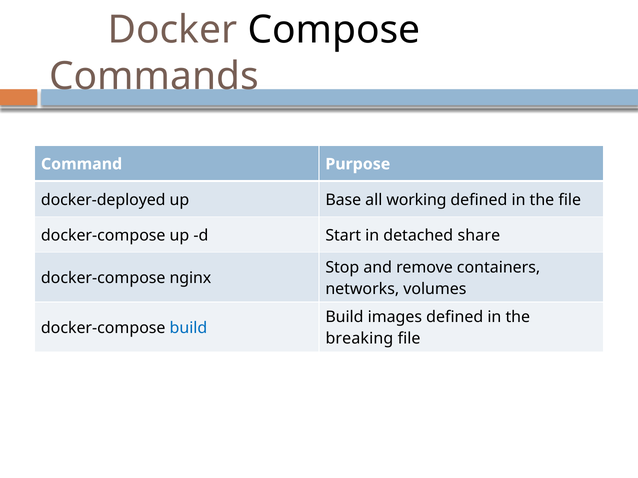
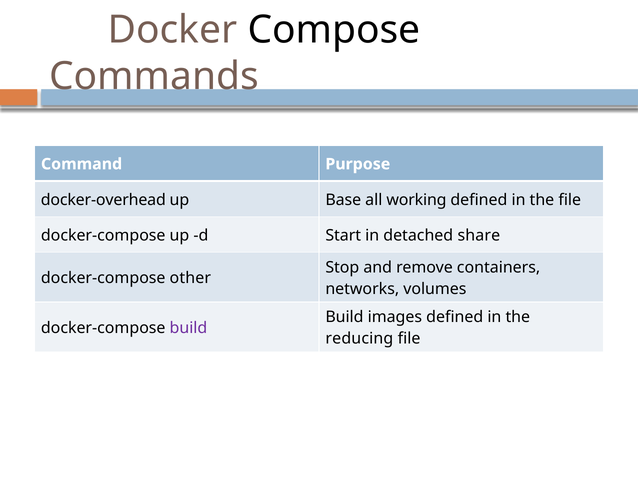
docker-deployed: docker-deployed -> docker-overhead
nginx: nginx -> other
build at (188, 328) colour: blue -> purple
breaking: breaking -> reducing
